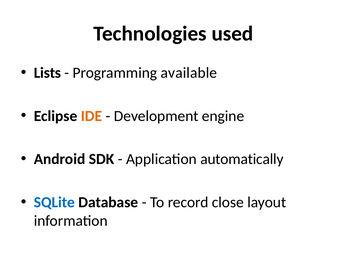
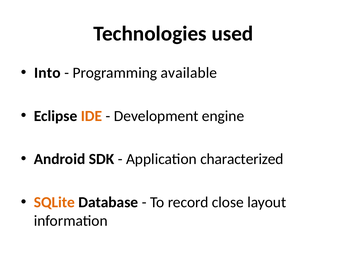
Lists: Lists -> Into
automatically: automatically -> characterized
SQLite colour: blue -> orange
